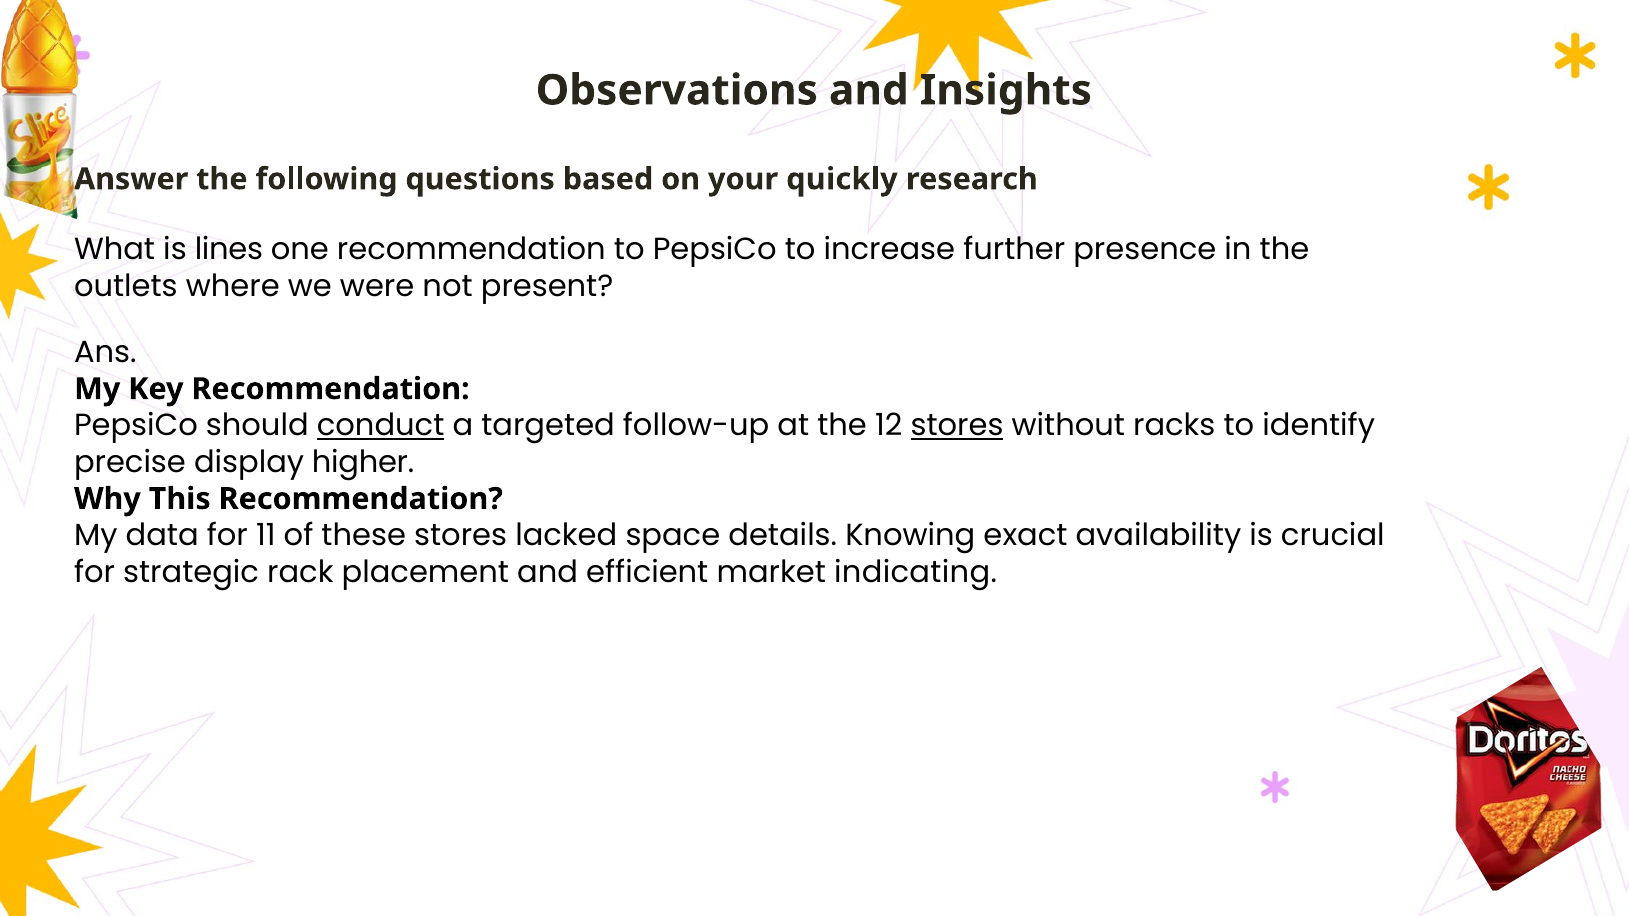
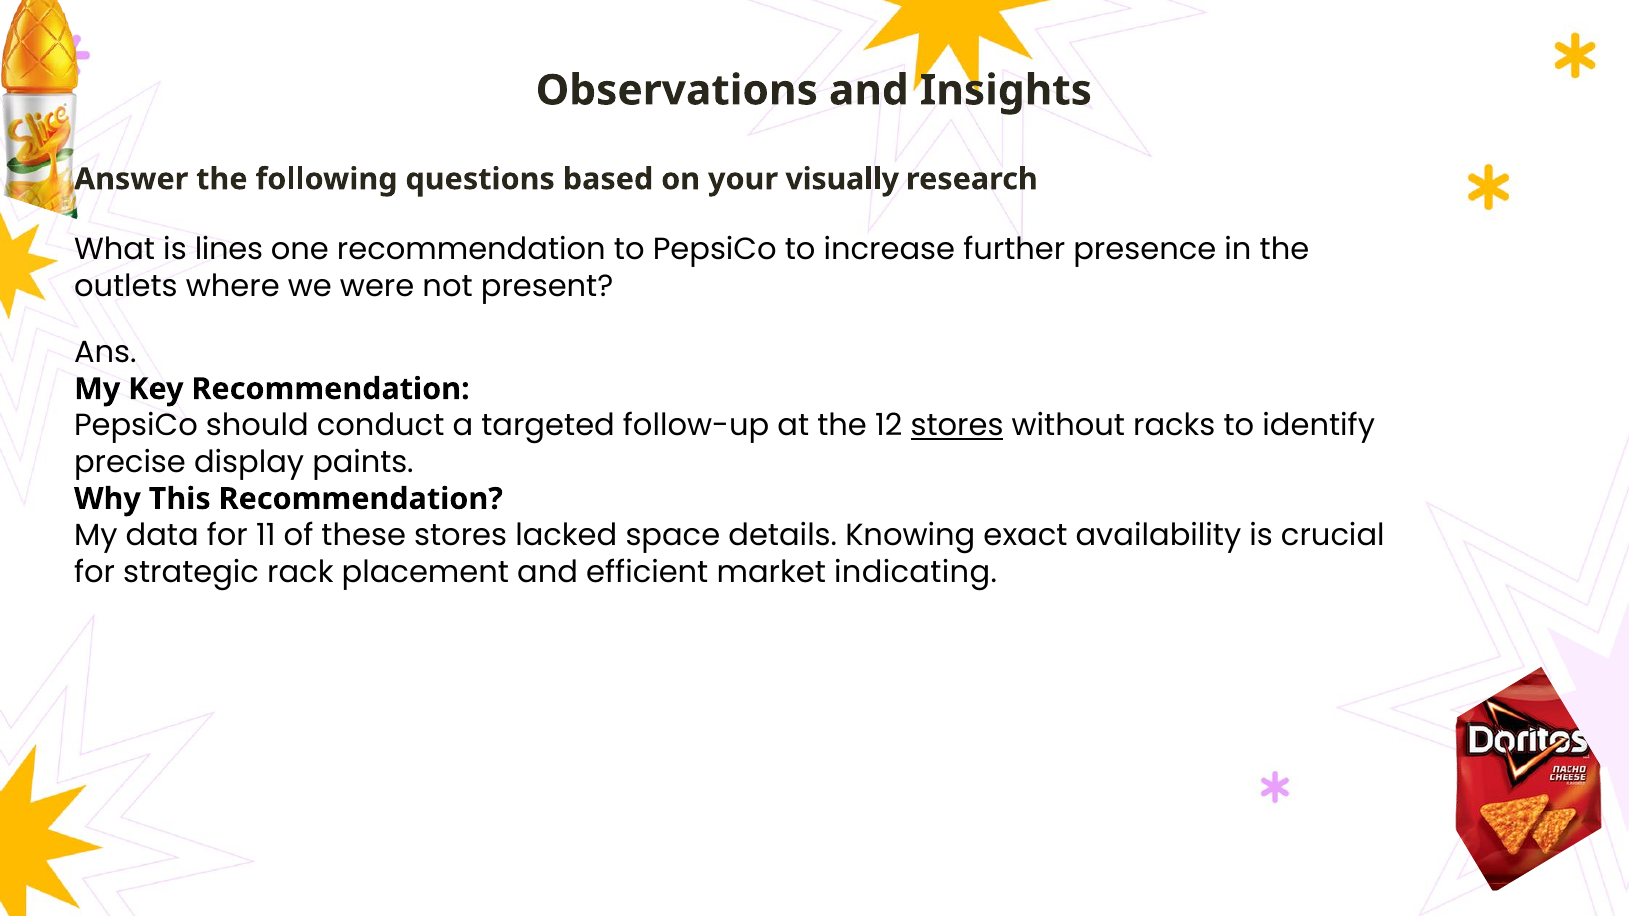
quickly: quickly -> visually
conduct underline: present -> none
higher: higher -> paints
